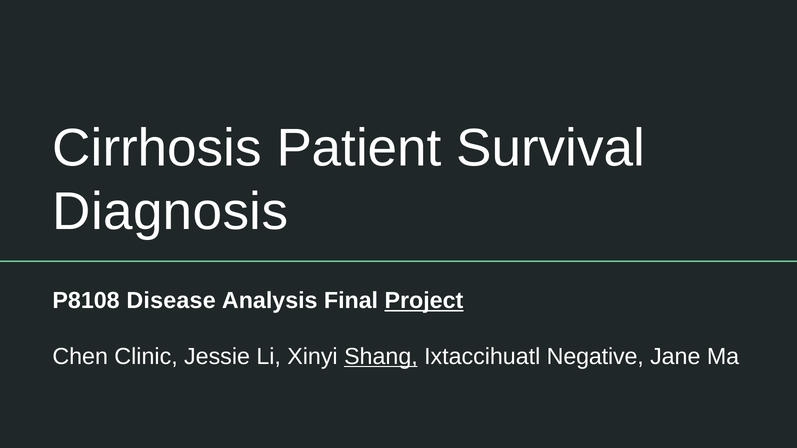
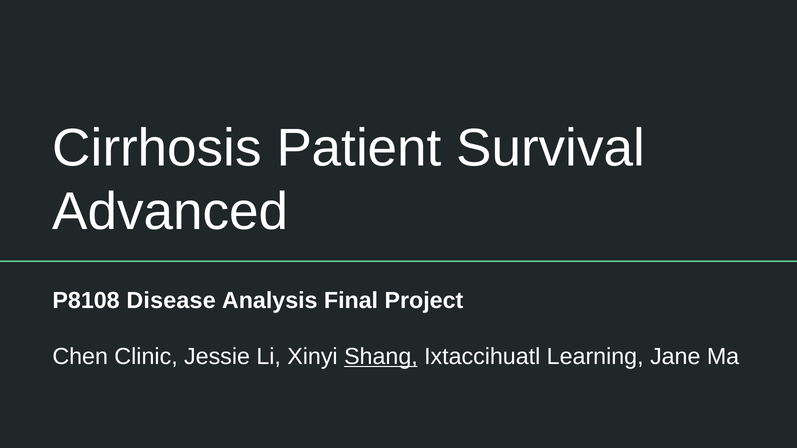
Diagnosis: Diagnosis -> Advanced
Project underline: present -> none
Negative: Negative -> Learning
